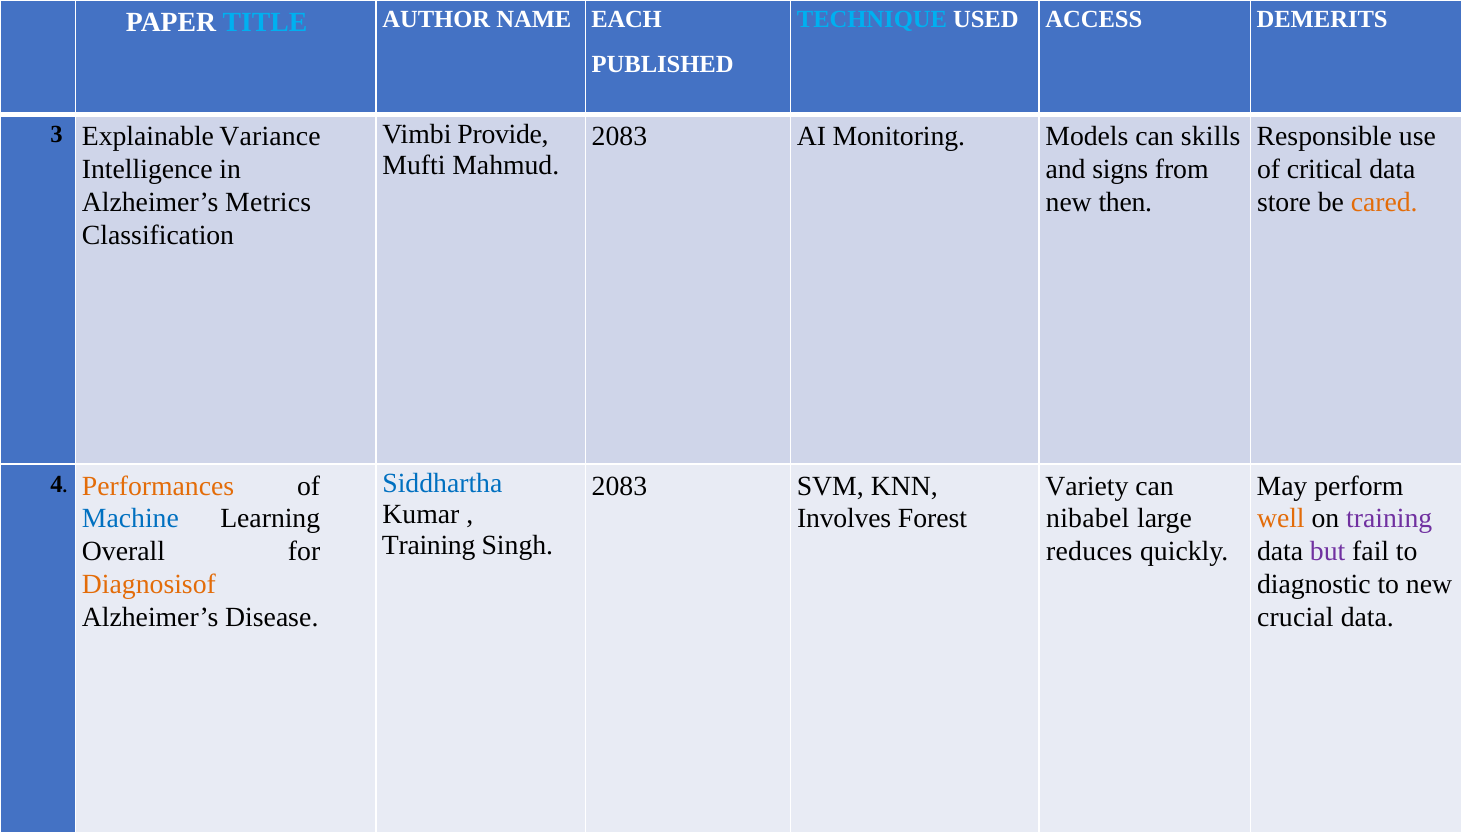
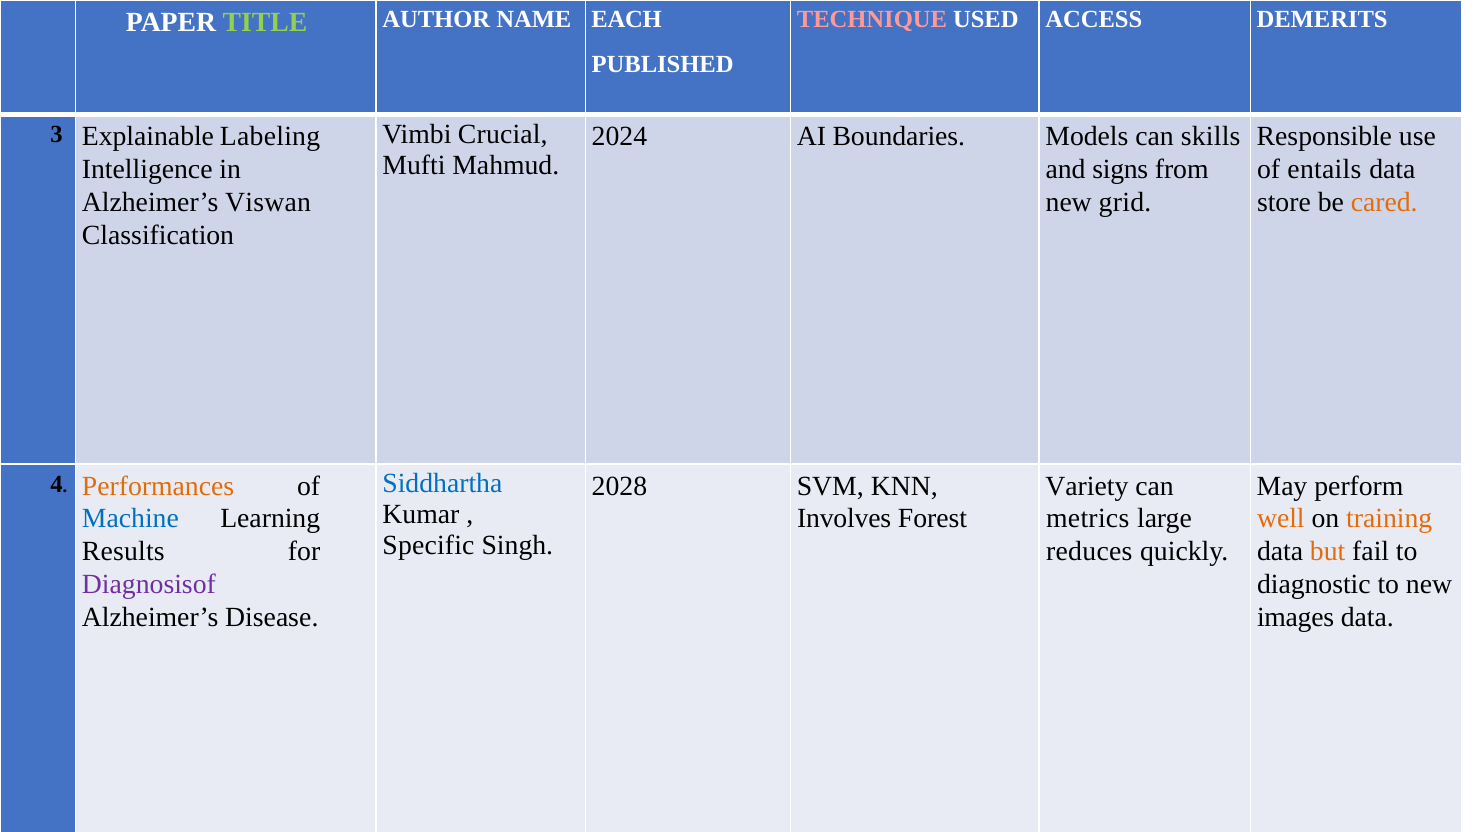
TECHNIQUE colour: light blue -> pink
TITLE colour: light blue -> light green
Provide: Provide -> Crucial
Variance: Variance -> Labeling
2083 at (619, 136): 2083 -> 2024
Monitoring: Monitoring -> Boundaries
critical: critical -> entails
Metrics: Metrics -> Viswan
then: then -> grid
2083 at (619, 486): 2083 -> 2028
nibabel: nibabel -> metrics
training at (1389, 519) colour: purple -> orange
Training at (429, 545): Training -> Specific
Overall: Overall -> Results
but colour: purple -> orange
Diagnosisof colour: orange -> purple
crucial: crucial -> images
